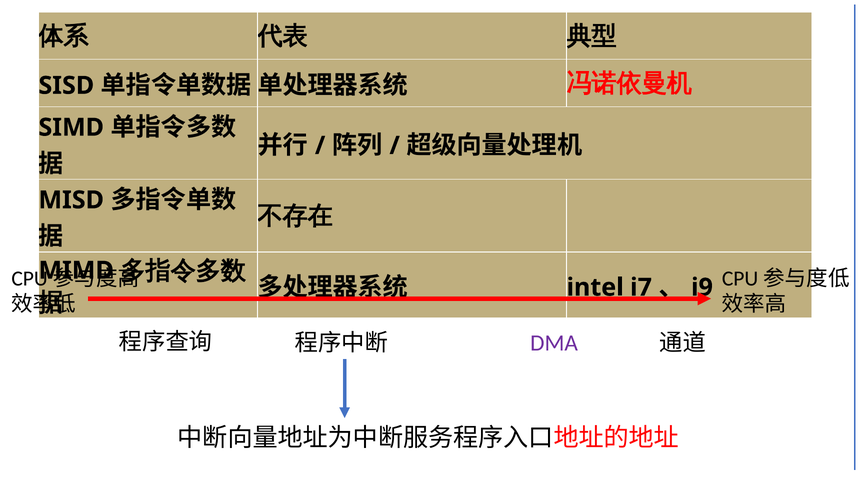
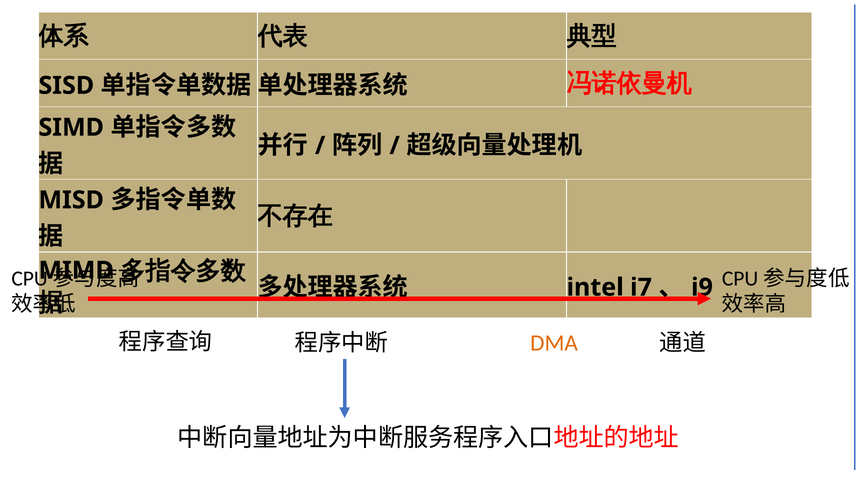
DMA colour: purple -> orange
